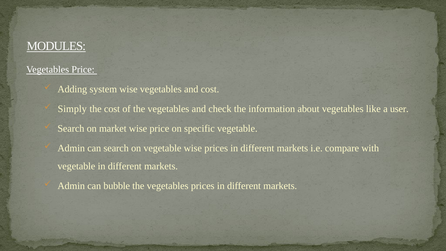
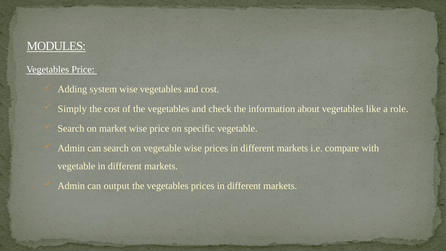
user: user -> role
bubble: bubble -> output
